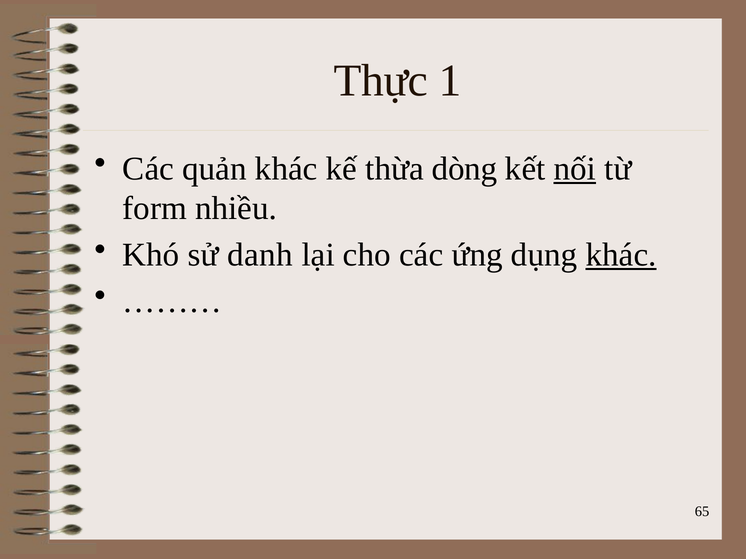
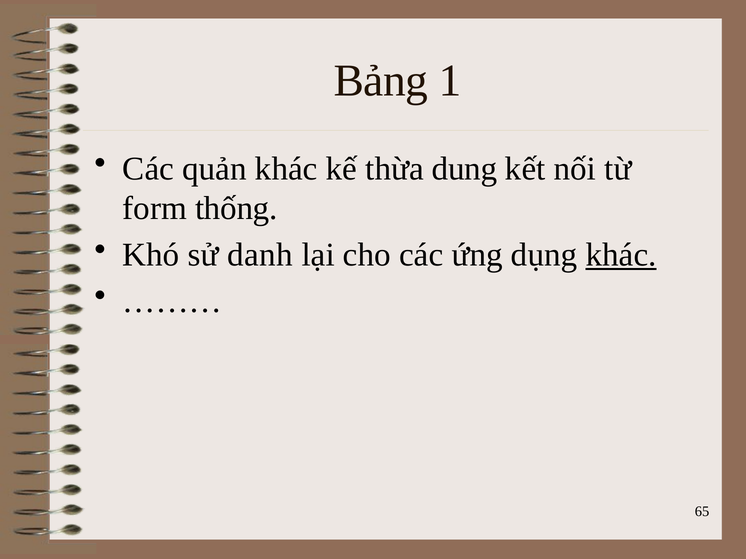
Thực: Thực -> Bảng
dòng: dòng -> dung
nối underline: present -> none
nhiều: nhiều -> thống
